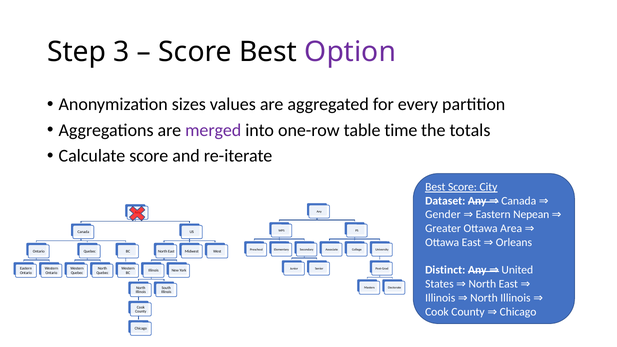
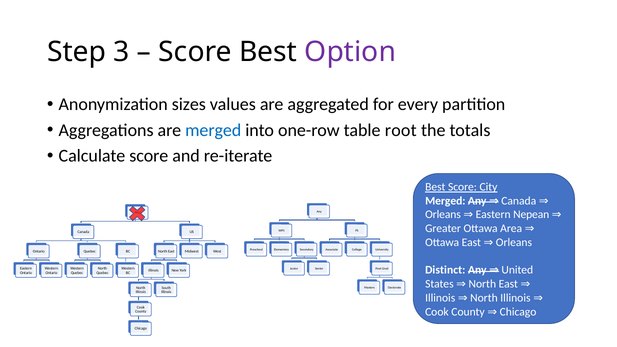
merged at (213, 130) colour: purple -> blue
time: time -> root
Dataset at (445, 201): Dataset -> Merged
Gender at (443, 215): Gender -> Orleans
